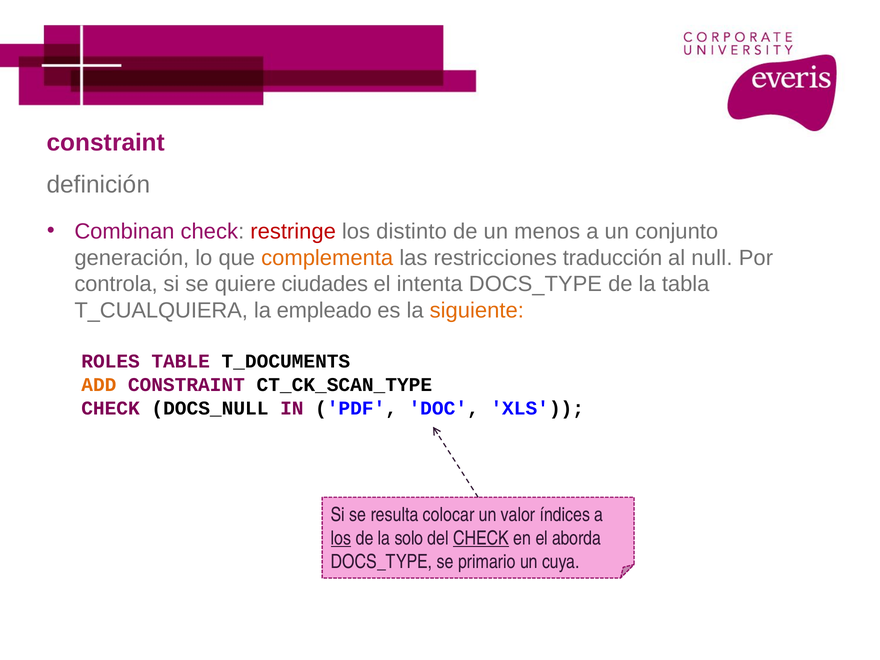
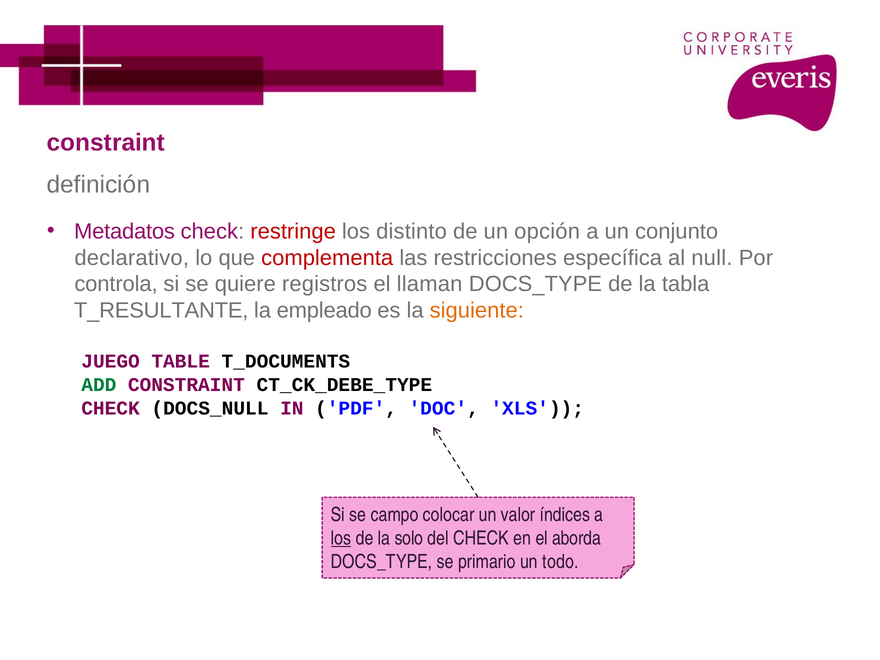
Combinan: Combinan -> Metadatos
menos: menos -> opción
generación: generación -> declarativo
complementa colour: orange -> red
traducción: traducción -> específica
ciudades: ciudades -> registros
intenta: intenta -> llaman
T_CUALQUIERA: T_CUALQUIERA -> T_RESULTANTE
ROLES: ROLES -> JUEGO
ADD colour: orange -> green
CT_CK_SCAN_TYPE: CT_CK_SCAN_TYPE -> CT_CK_DEBE_TYPE
resulta: resulta -> campo
CHECK at (481, 538) underline: present -> none
cuya: cuya -> todo
